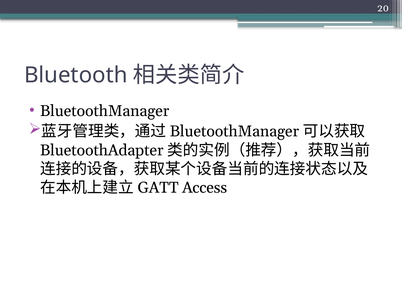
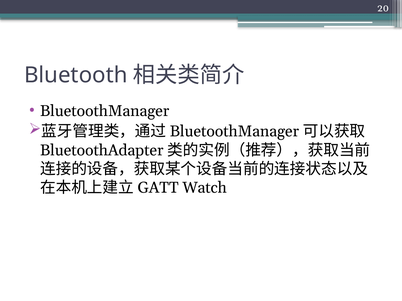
Access: Access -> Watch
